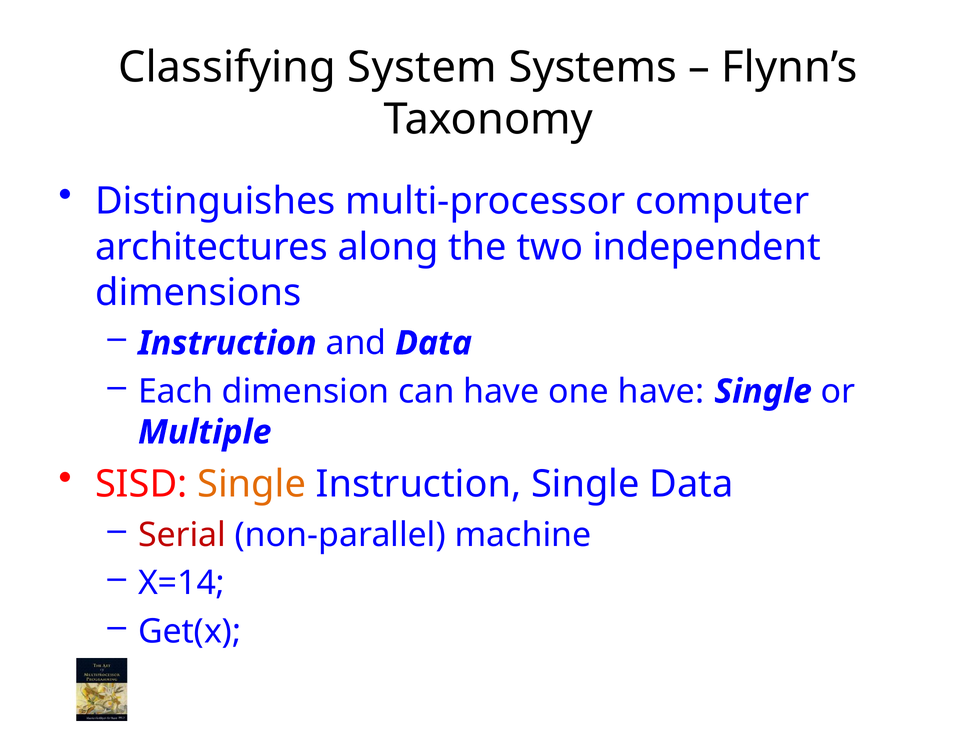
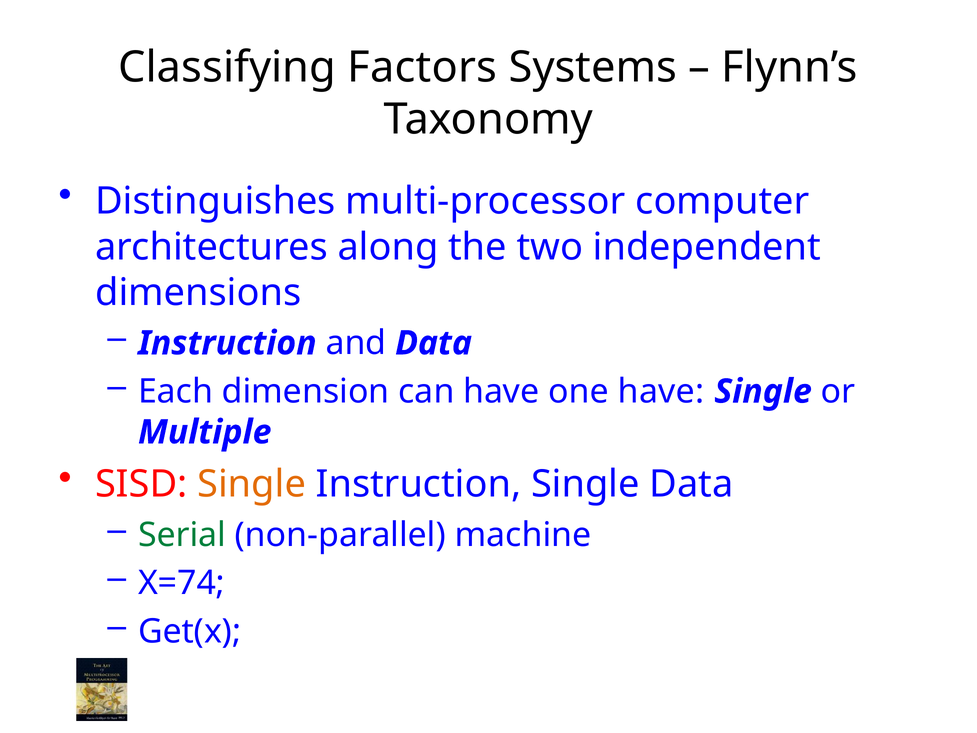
System: System -> Factors
Serial colour: red -> green
X=14: X=14 -> X=74
